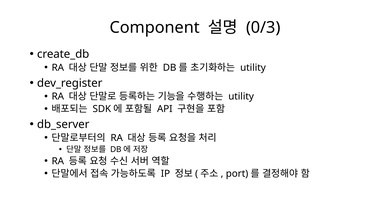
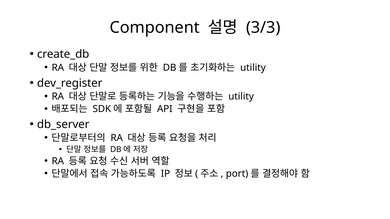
0/3: 0/3 -> 3/3
